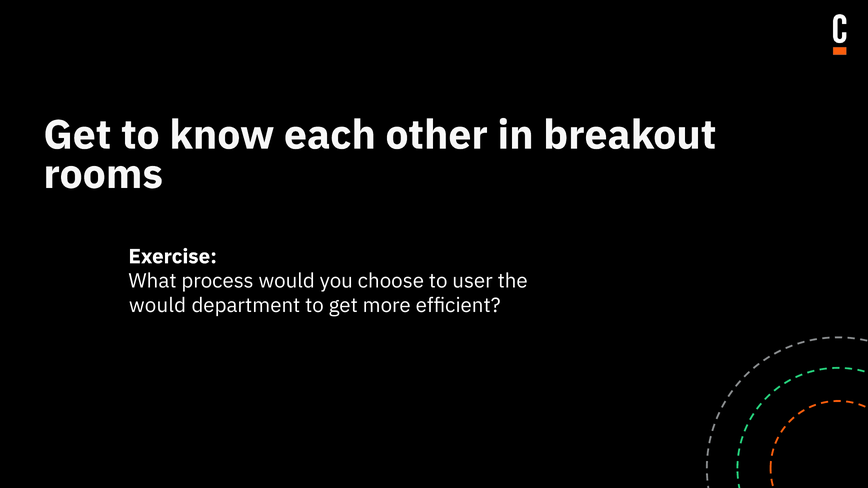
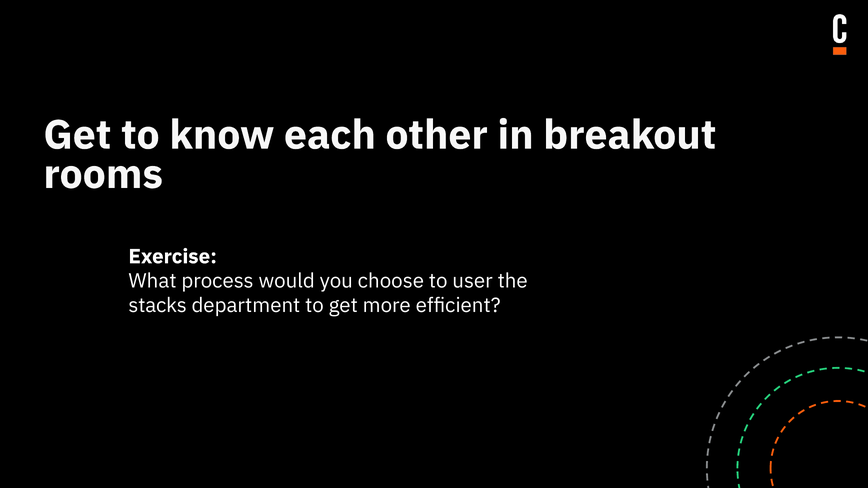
would at (157, 306): would -> stacks
